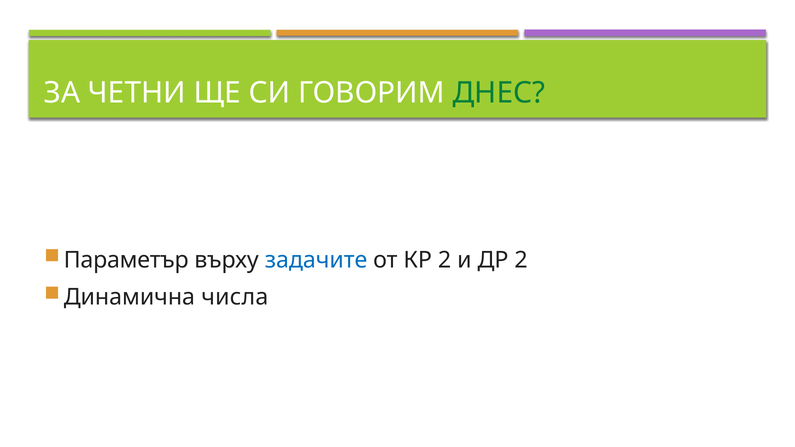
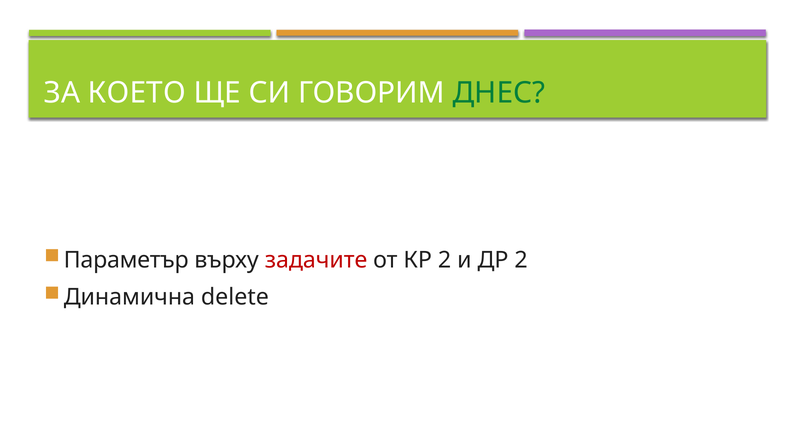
ЧЕТНИ: ЧЕТНИ -> КОЕТО
задачите colour: blue -> red
числа: числа -> delete
